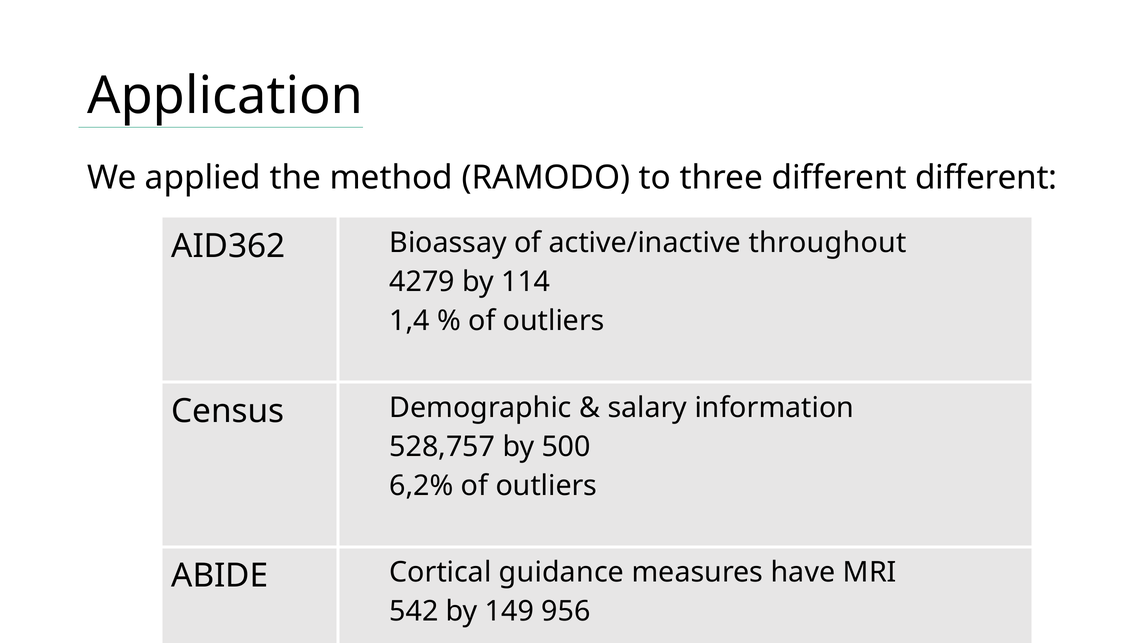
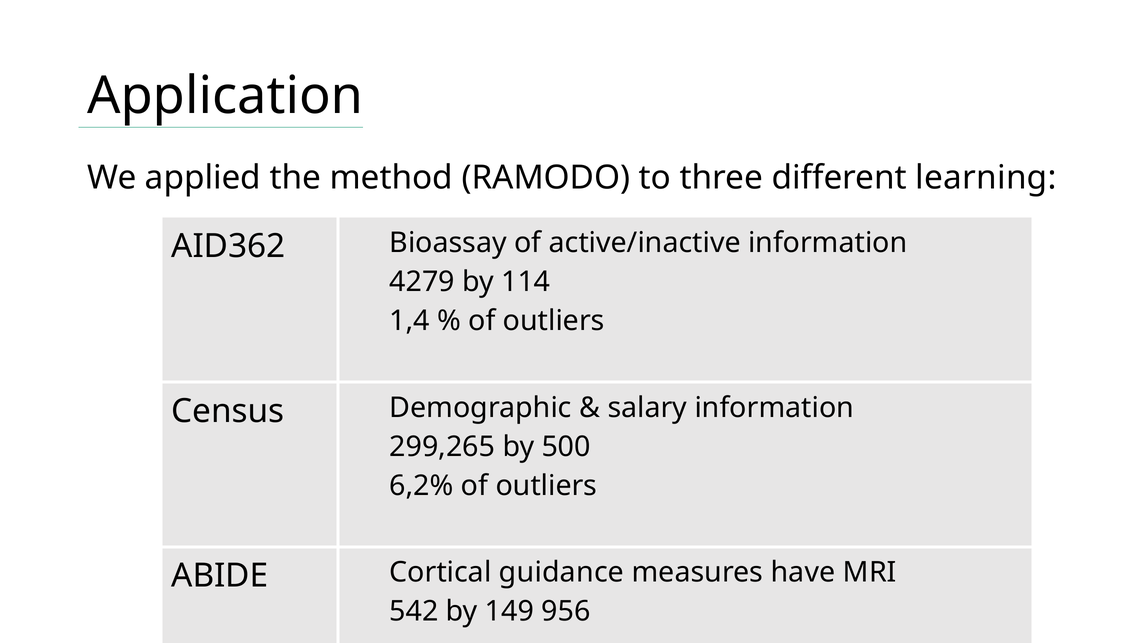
different different: different -> learning
active/inactive throughout: throughout -> information
528,757: 528,757 -> 299,265
